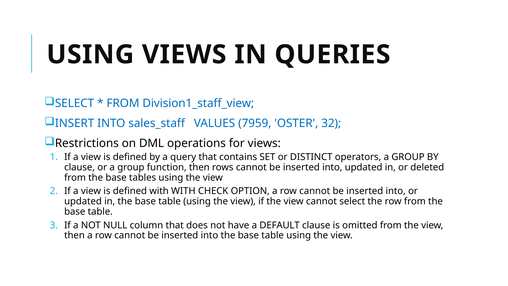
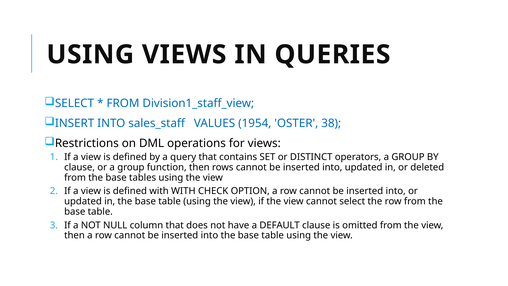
7959: 7959 -> 1954
32: 32 -> 38
